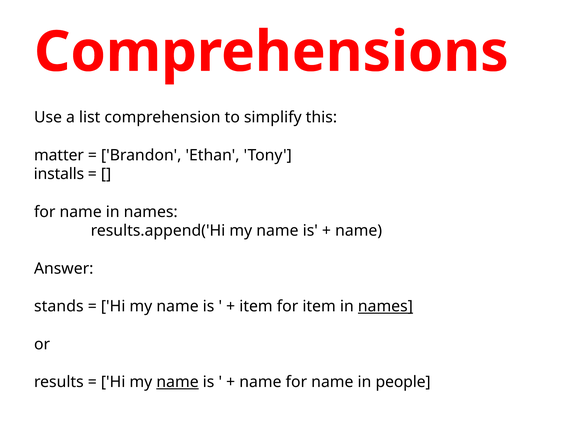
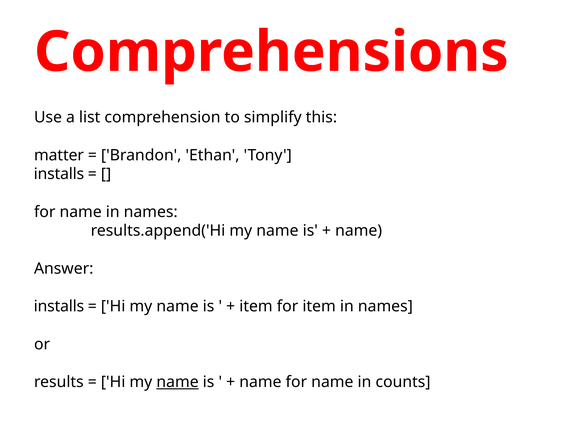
stands at (59, 307): stands -> installs
names at (385, 307) underline: present -> none
people: people -> counts
